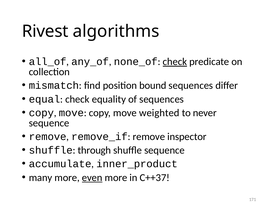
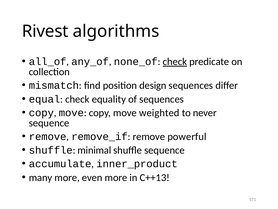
bound: bound -> design
inspector: inspector -> powerful
through: through -> minimal
even underline: present -> none
C++37: C++37 -> C++13
